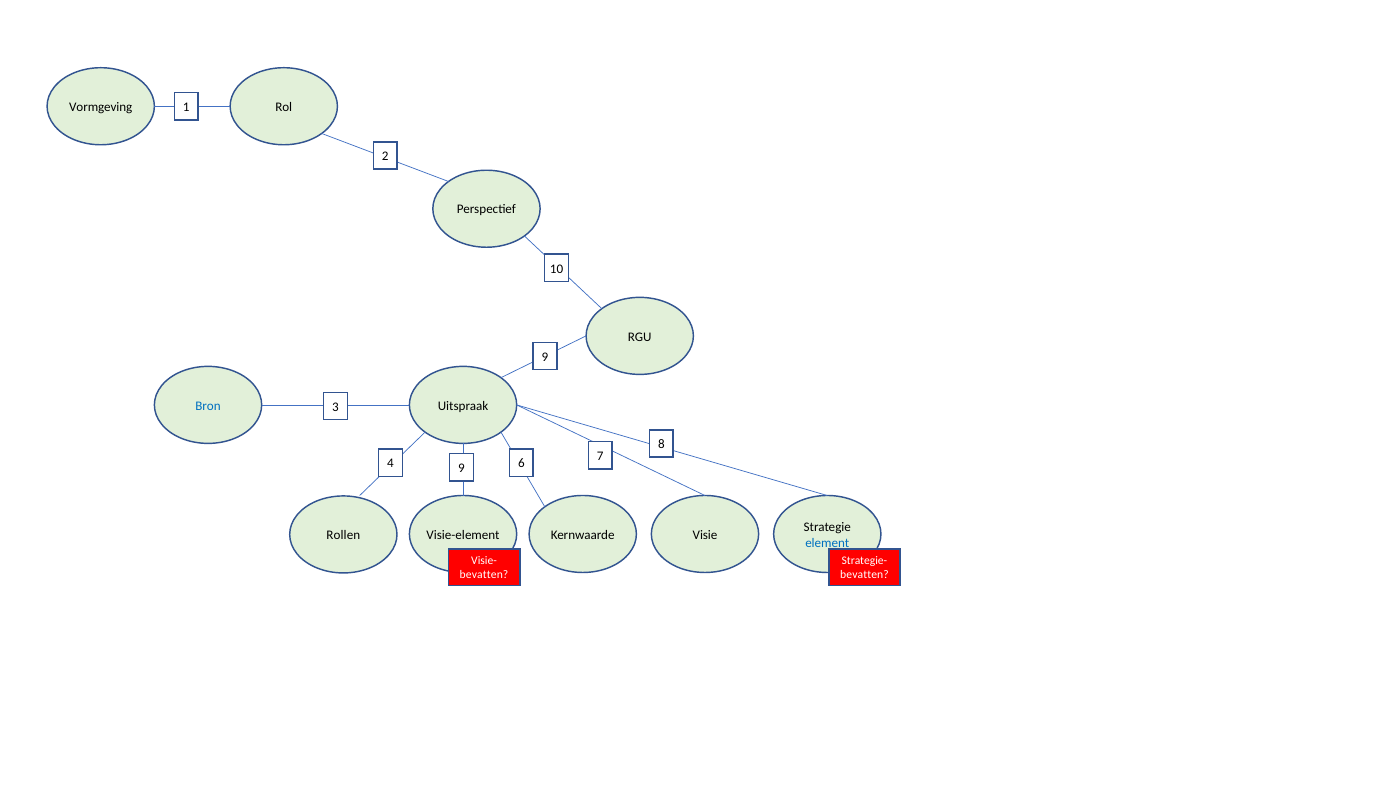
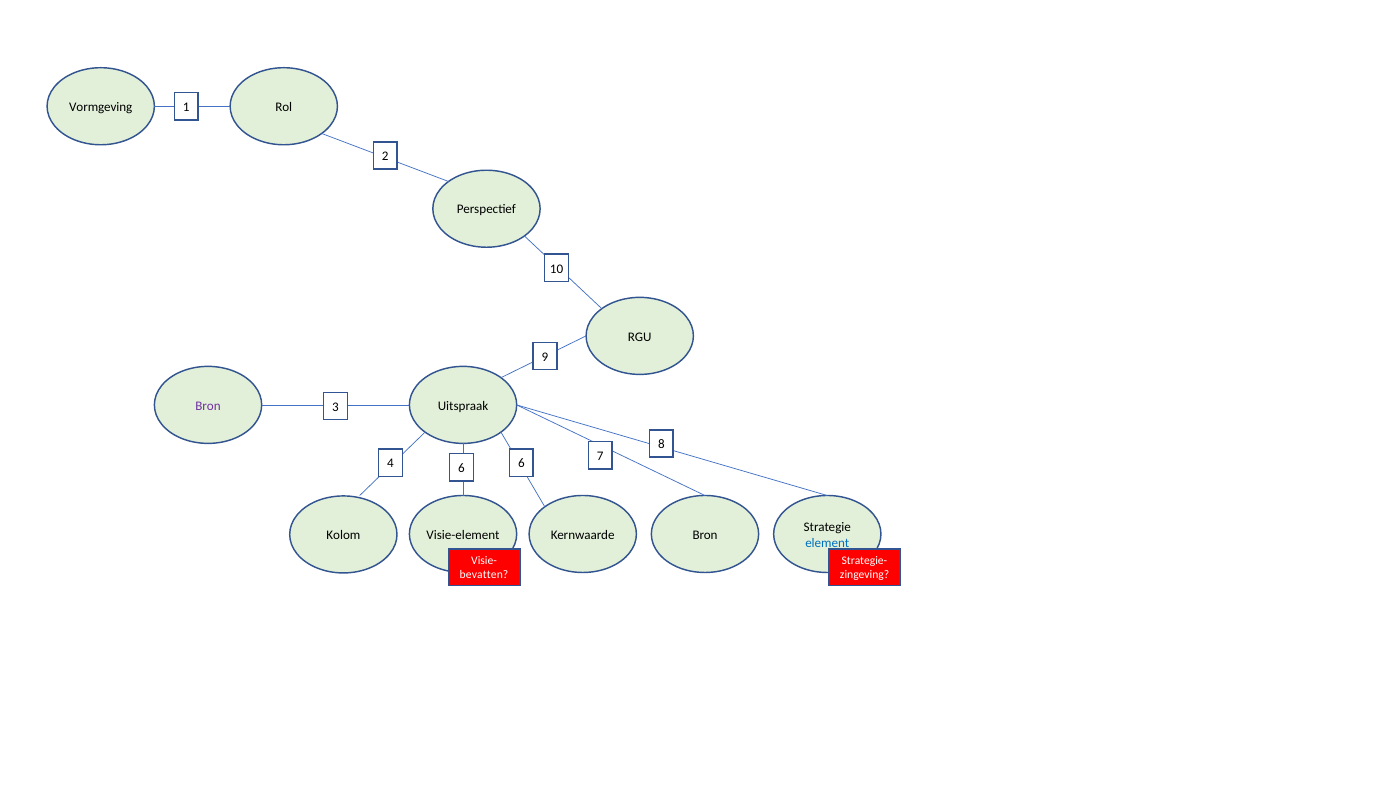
Bron at (208, 406) colour: blue -> purple
4 9: 9 -> 6
Visie at (705, 535): Visie -> Bron
Rollen: Rollen -> Kolom
bevatten at (864, 575): bevatten -> zingeving
